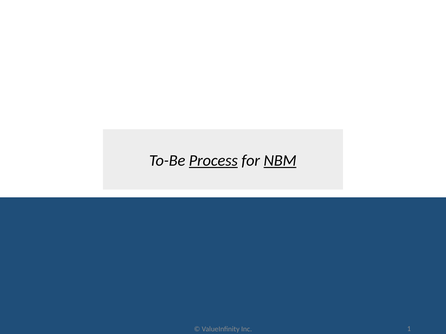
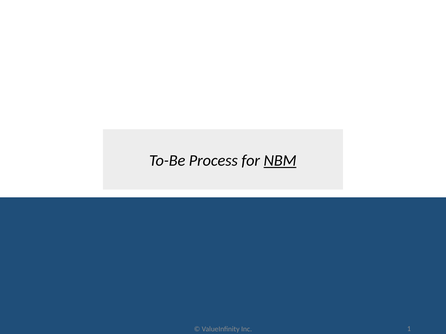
Process underline: present -> none
